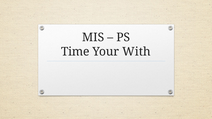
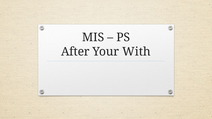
Time: Time -> After
